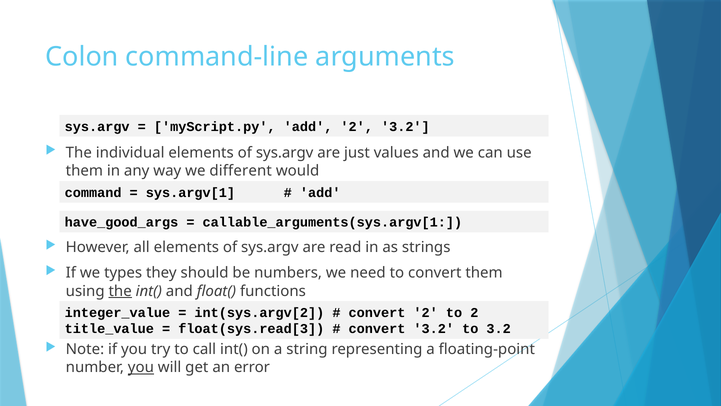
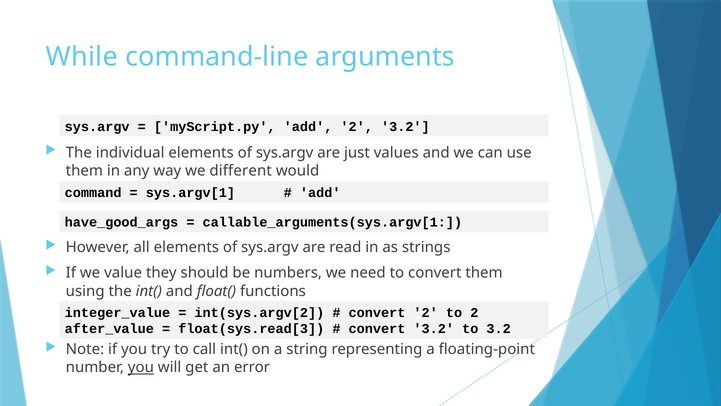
Colon: Colon -> While
types: types -> value
the at (120, 291) underline: present -> none
title_value: title_value -> after_value
